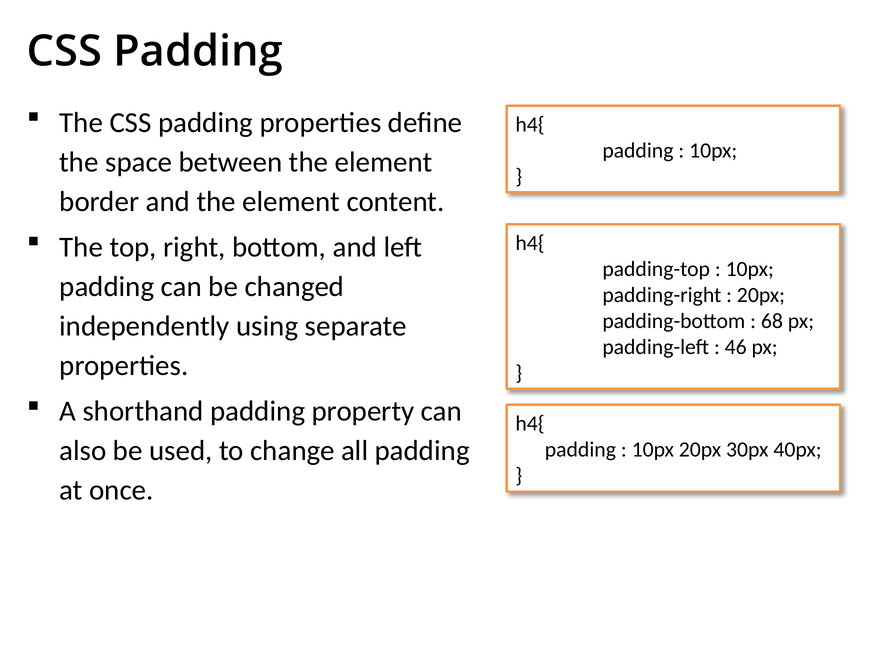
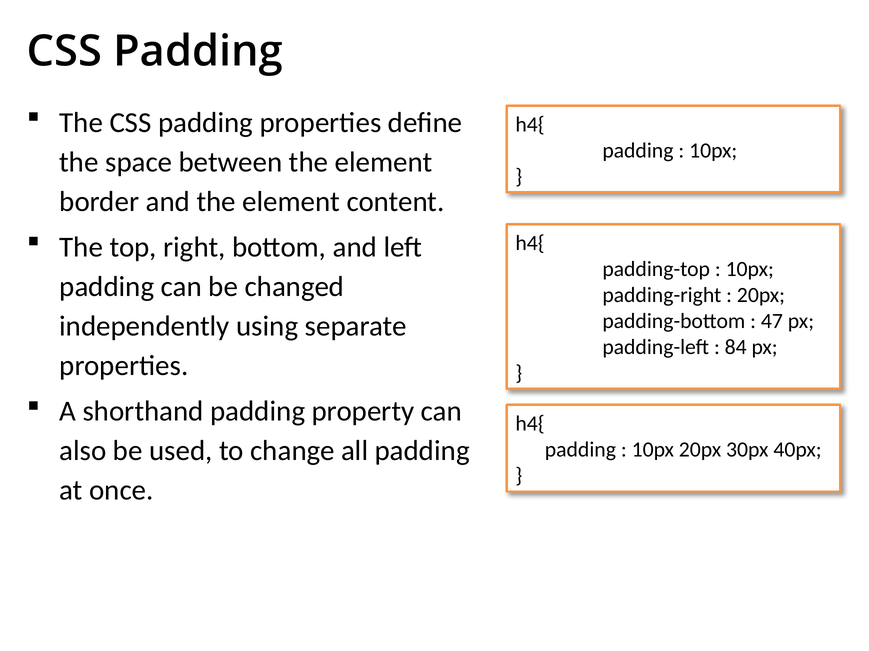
68: 68 -> 47
46: 46 -> 84
